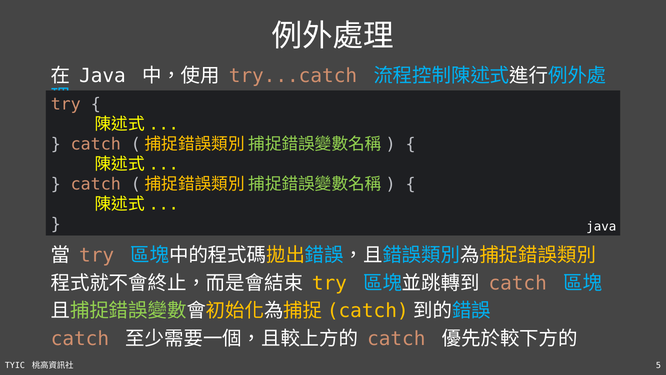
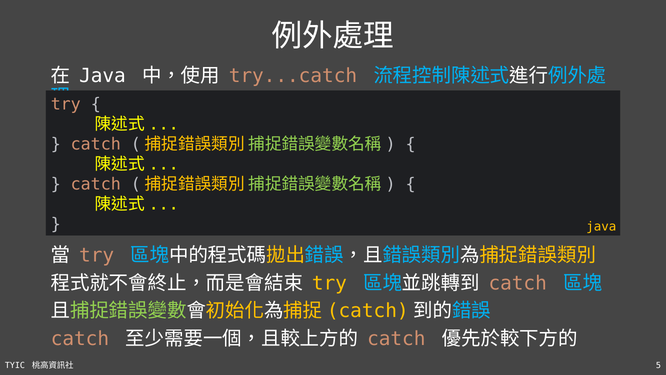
java at (601, 227) colour: white -> yellow
